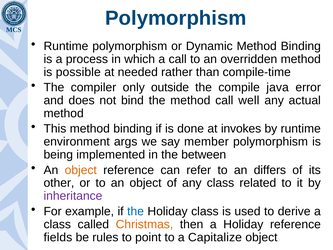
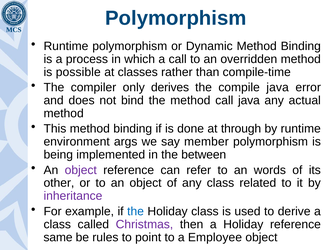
needed: needed -> classes
outside: outside -> derives
call well: well -> java
invokes: invokes -> through
object at (81, 170) colour: orange -> purple
differs: differs -> words
Christmas colour: orange -> purple
fields: fields -> same
Capitalize: Capitalize -> Employee
